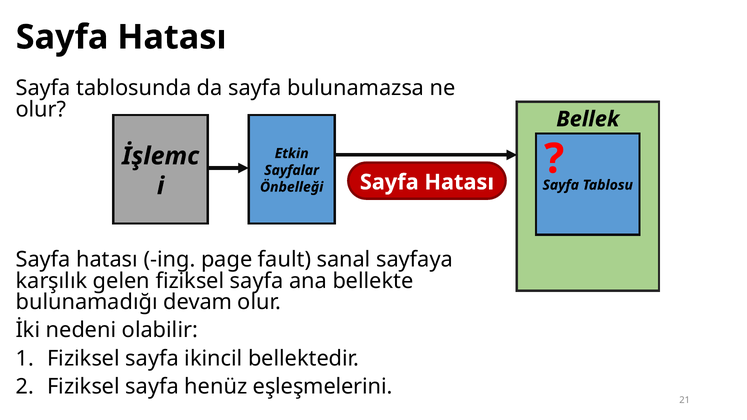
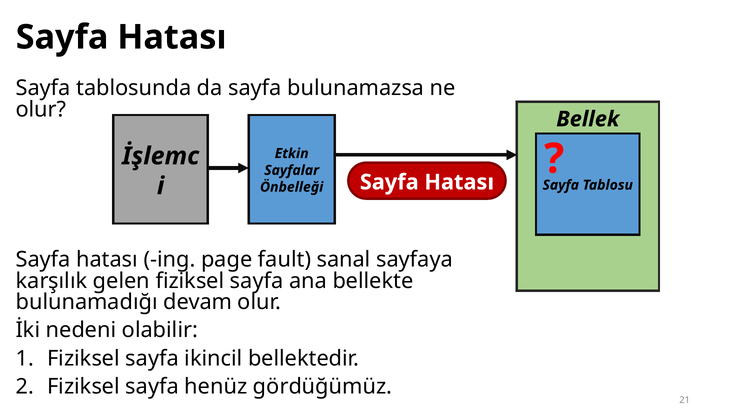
eşleşmelerini: eşleşmelerini -> gördüğümüz
